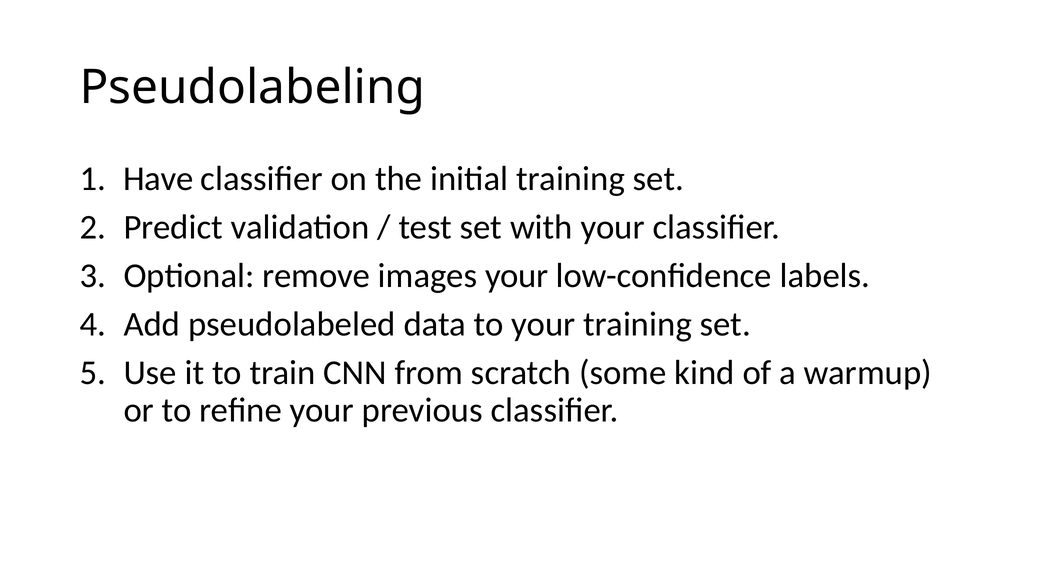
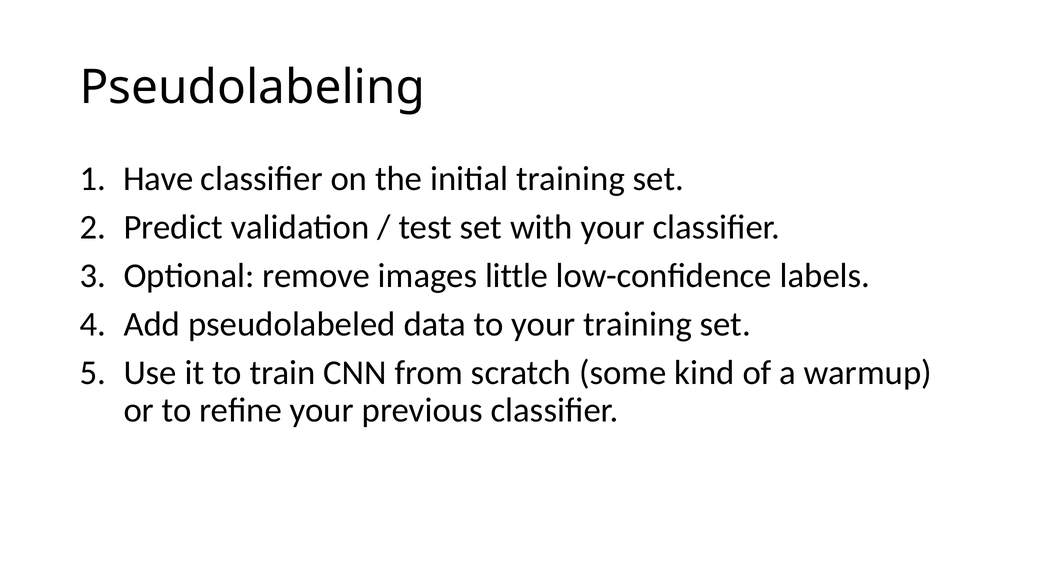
images your: your -> little
